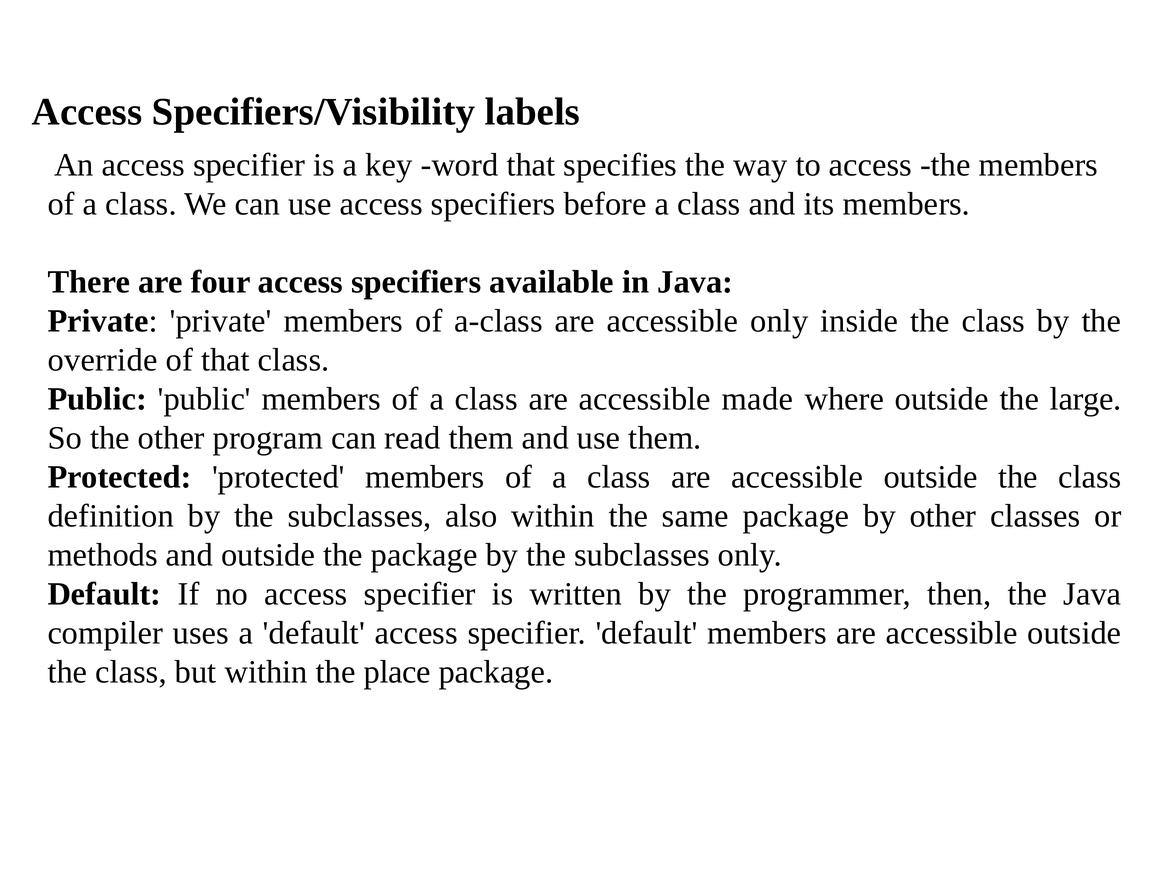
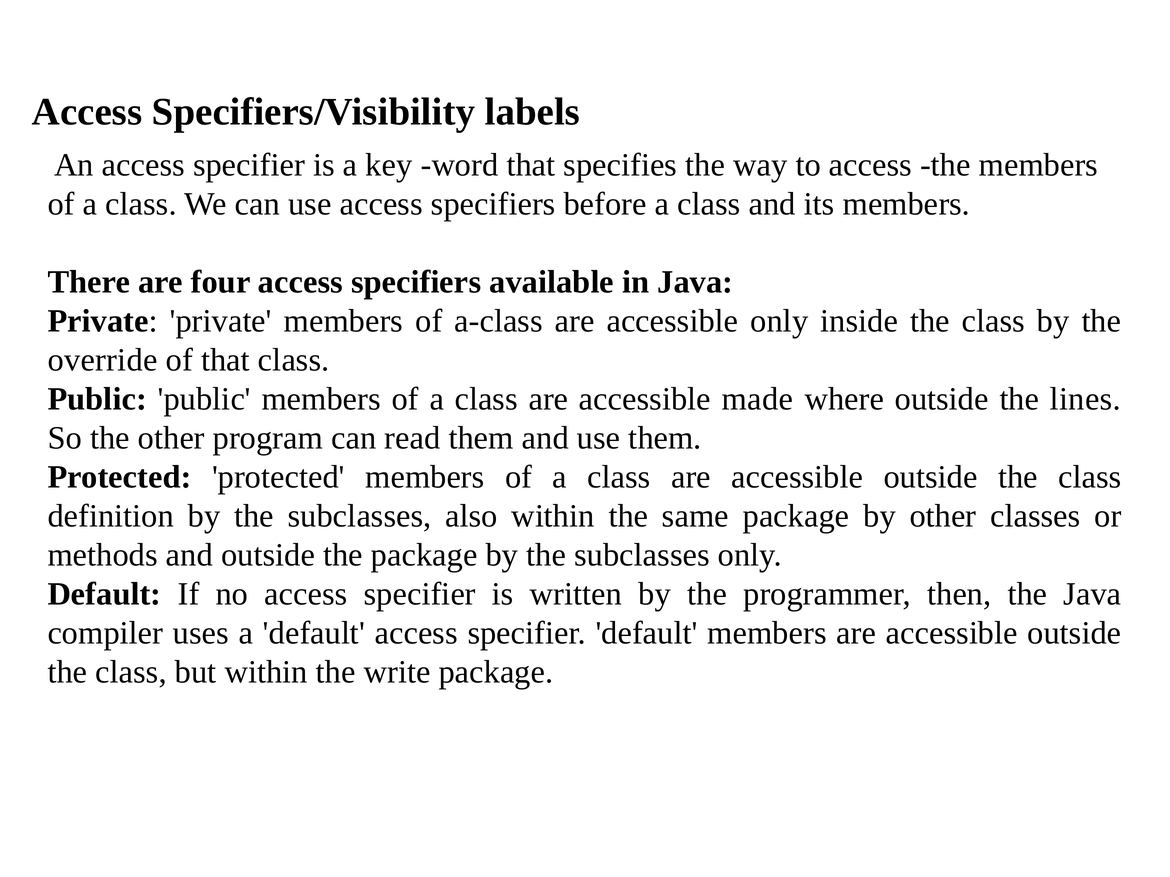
large: large -> lines
place: place -> write
